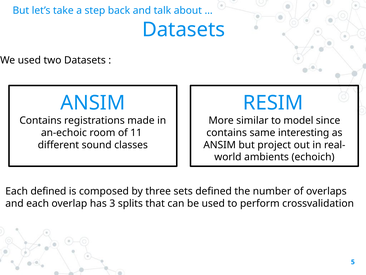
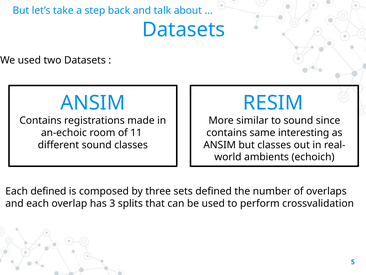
to model: model -> sound
but project: project -> classes
